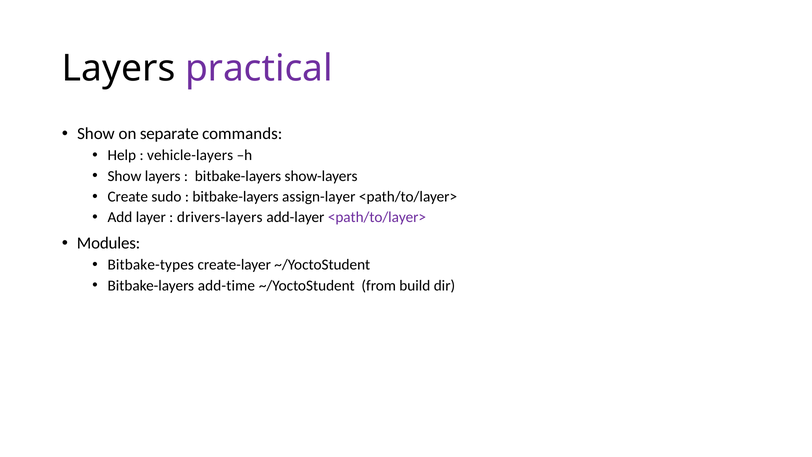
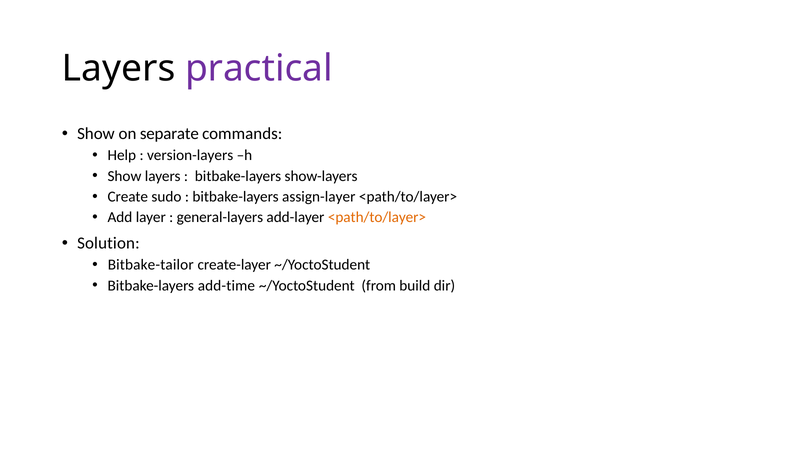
vehicle-layers: vehicle-layers -> version-layers
drivers-layers: drivers-layers -> general-layers
<path/to/layer> at (377, 217) colour: purple -> orange
Modules: Modules -> Solution
Bitbake-types: Bitbake-types -> Bitbake-tailor
